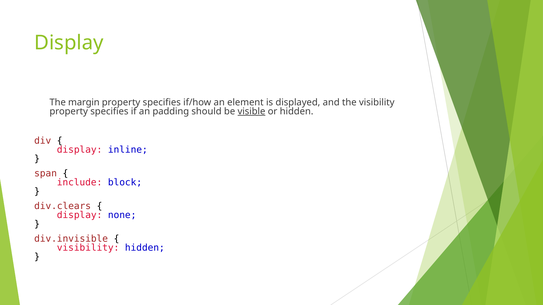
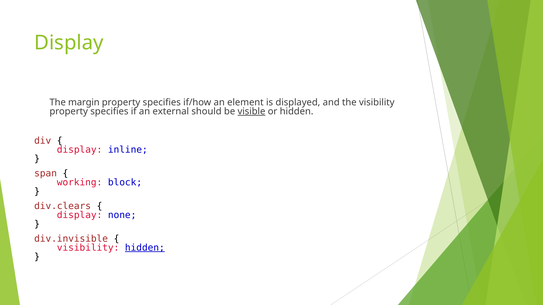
padding: padding -> external
include: include -> working
hidden at (145, 248) underline: none -> present
